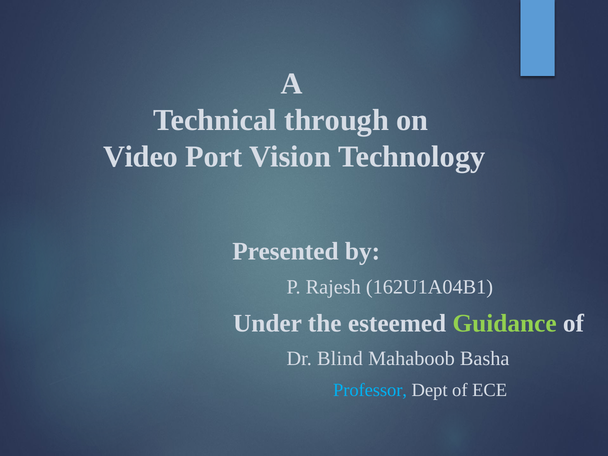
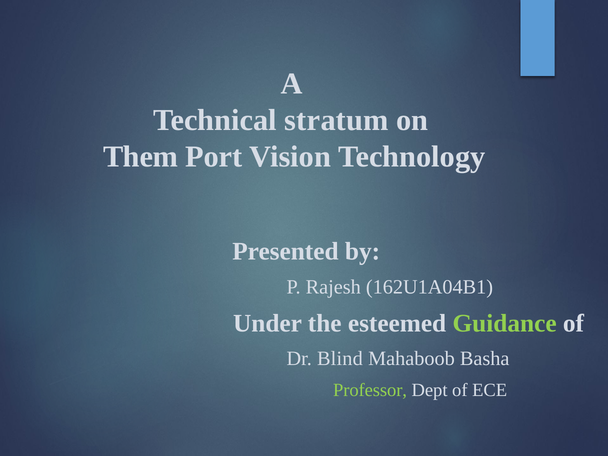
through: through -> stratum
Video: Video -> Them
Professor colour: light blue -> light green
